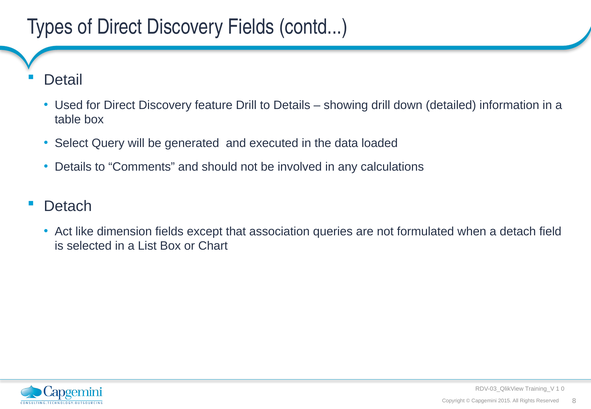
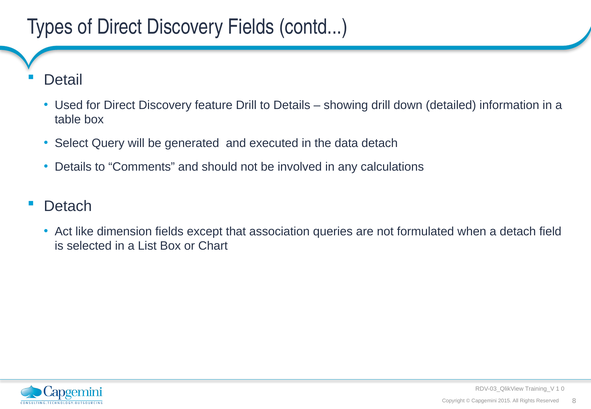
data loaded: loaded -> detach
